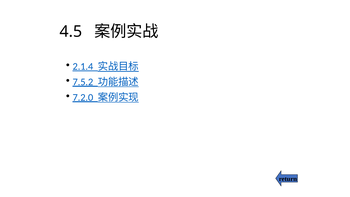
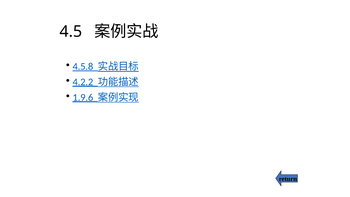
2.1.4: 2.1.4 -> 4.5.8
7.5.2: 7.5.2 -> 4.2.2
7.2.0: 7.2.0 -> 1.9.6
